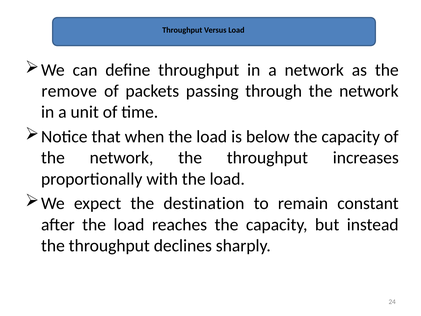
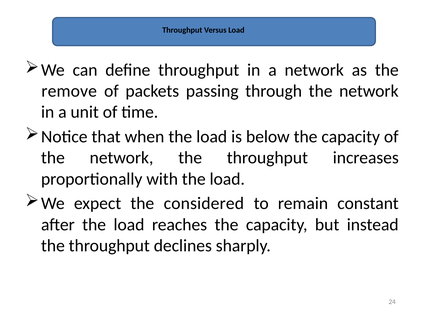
destination: destination -> considered
